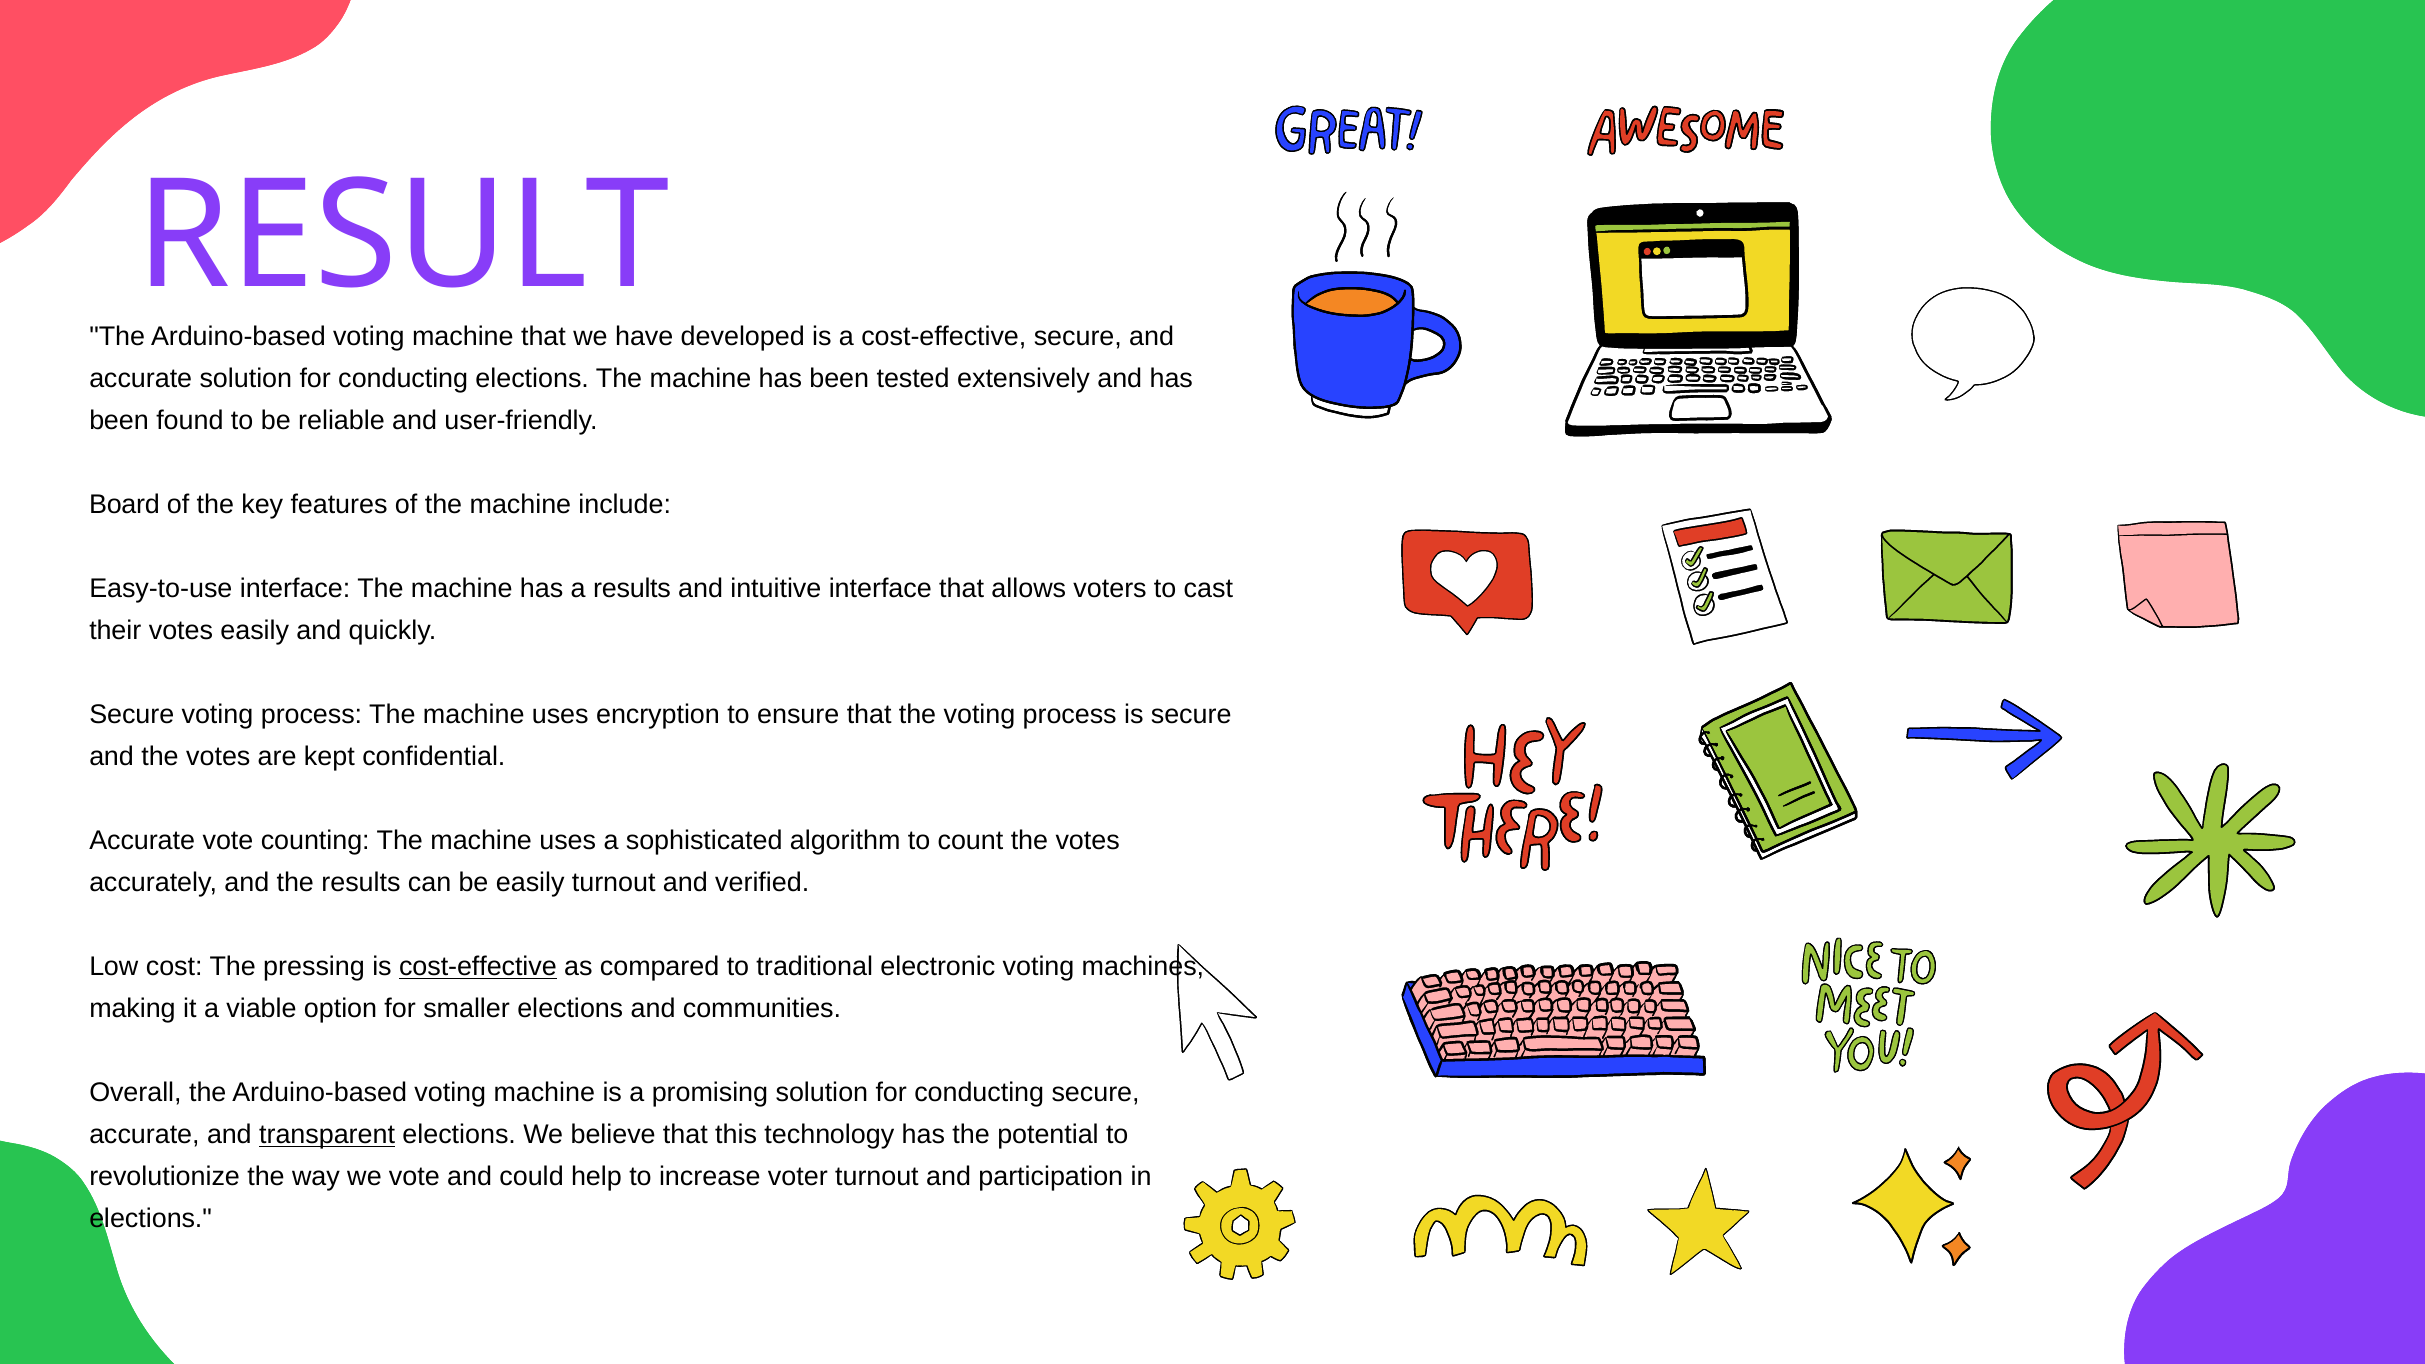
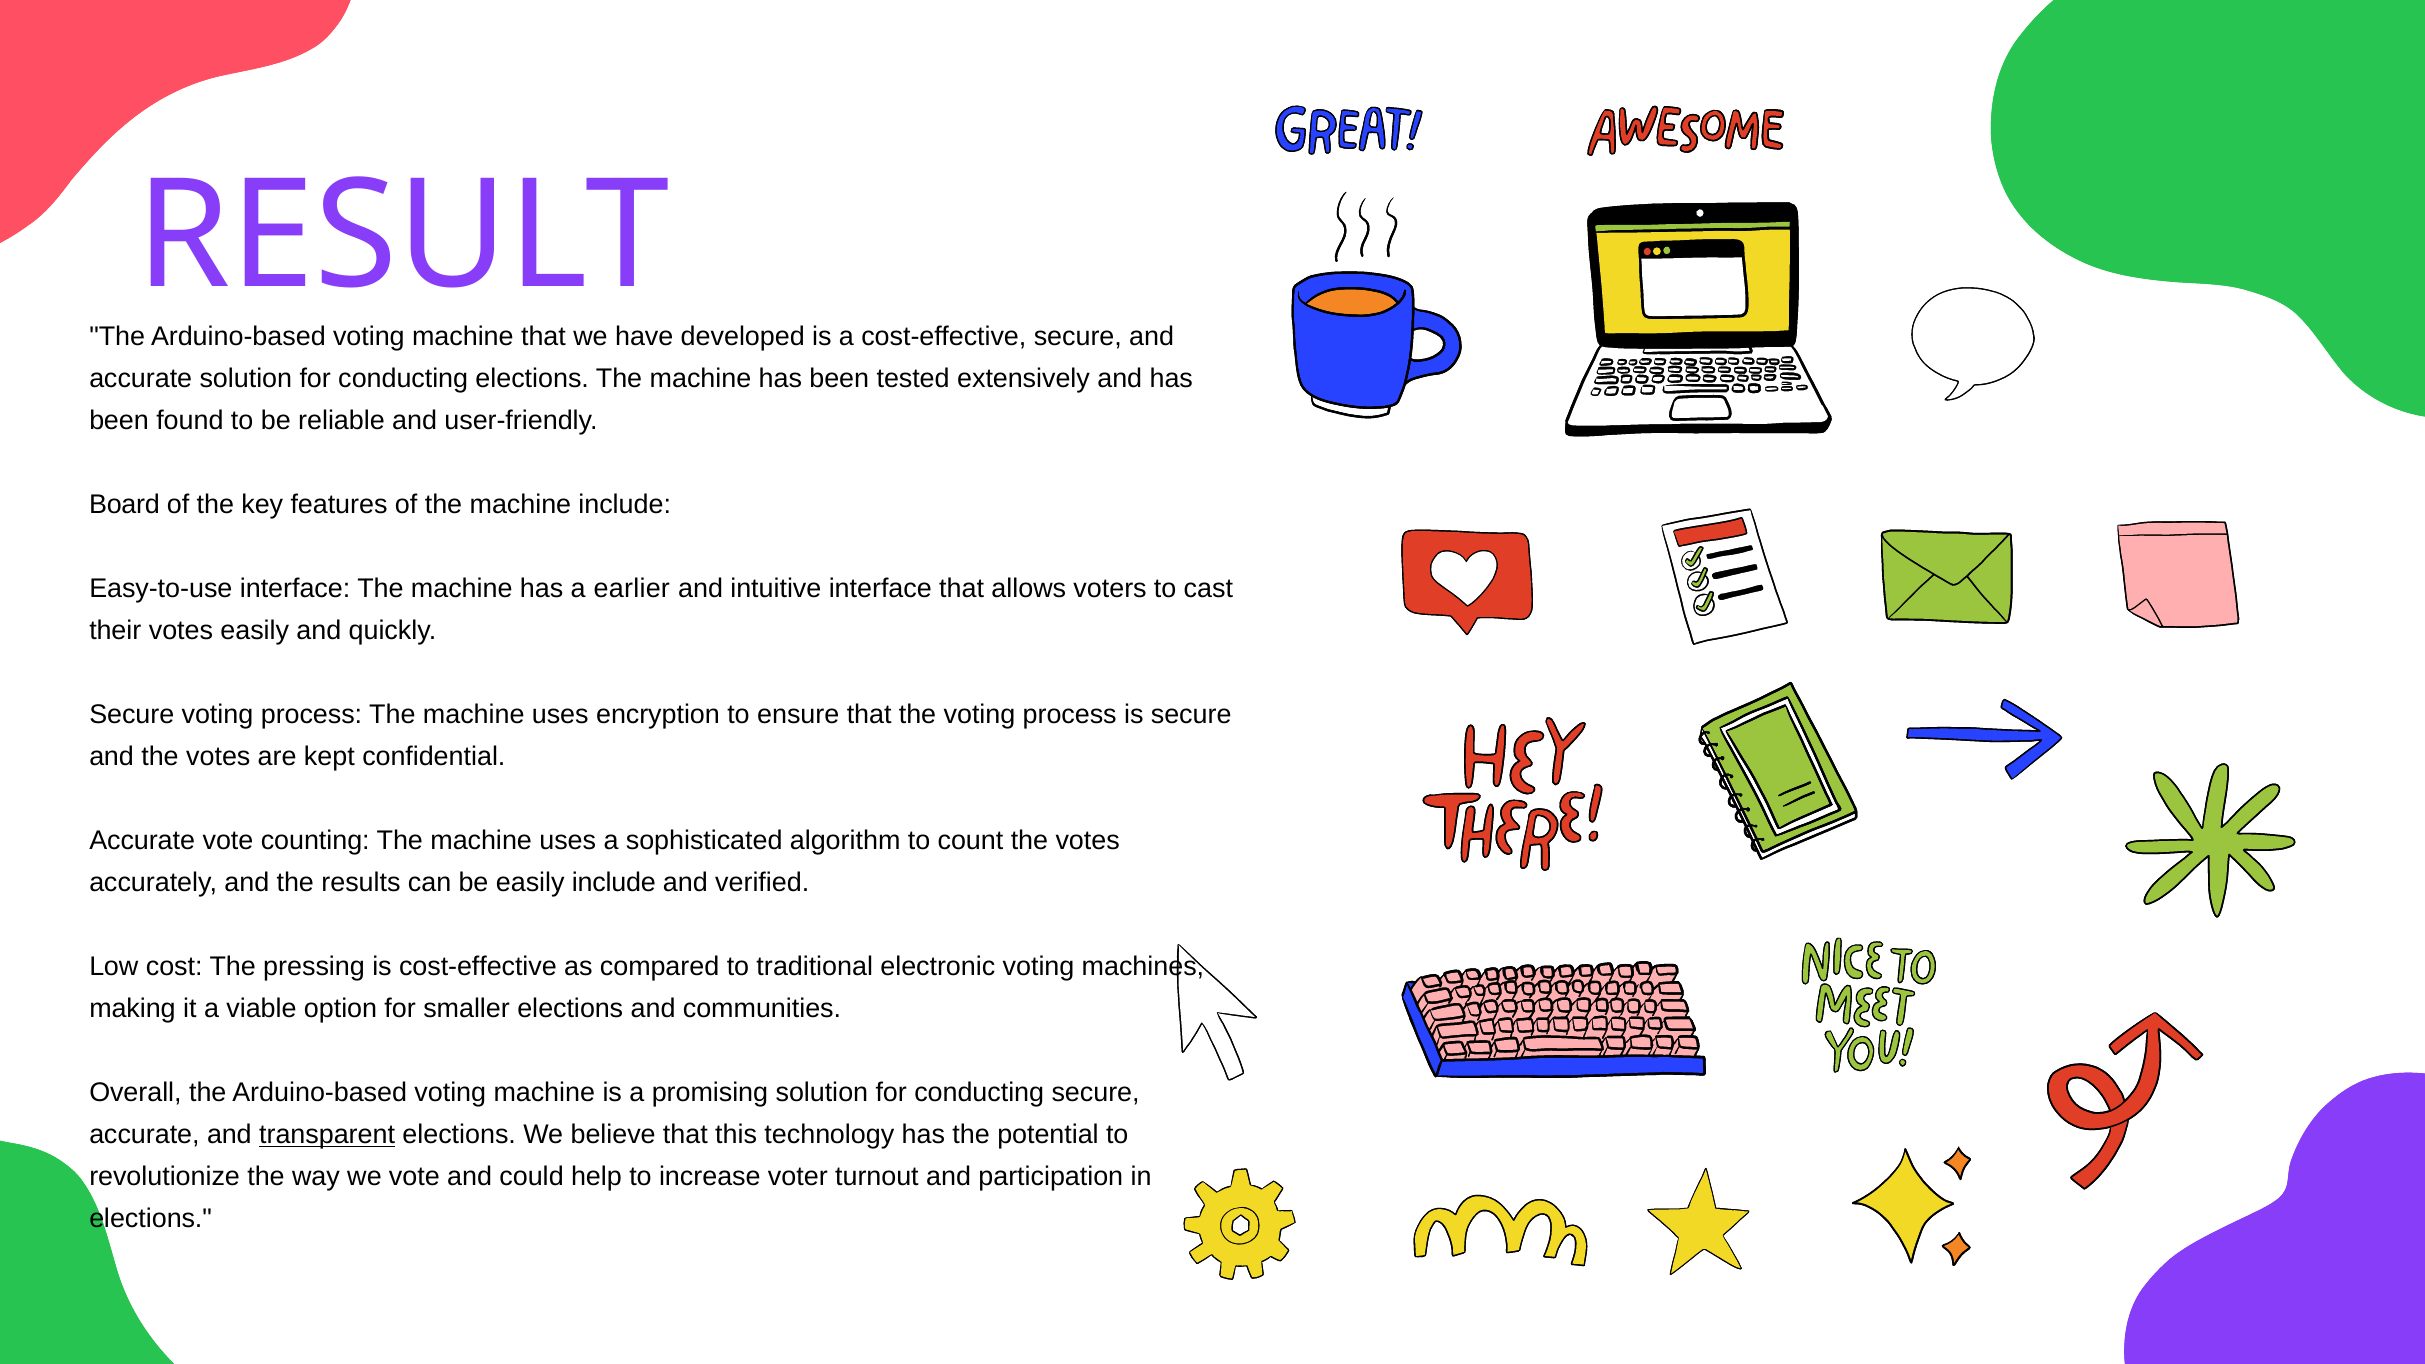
a results: results -> earlier
easily turnout: turnout -> include
cost-effective at (478, 967) underline: present -> none
